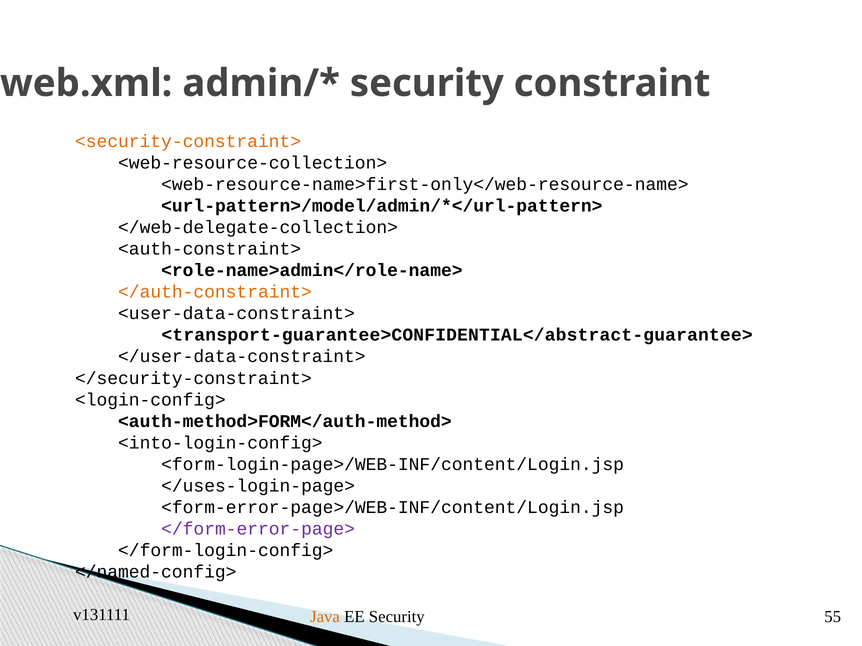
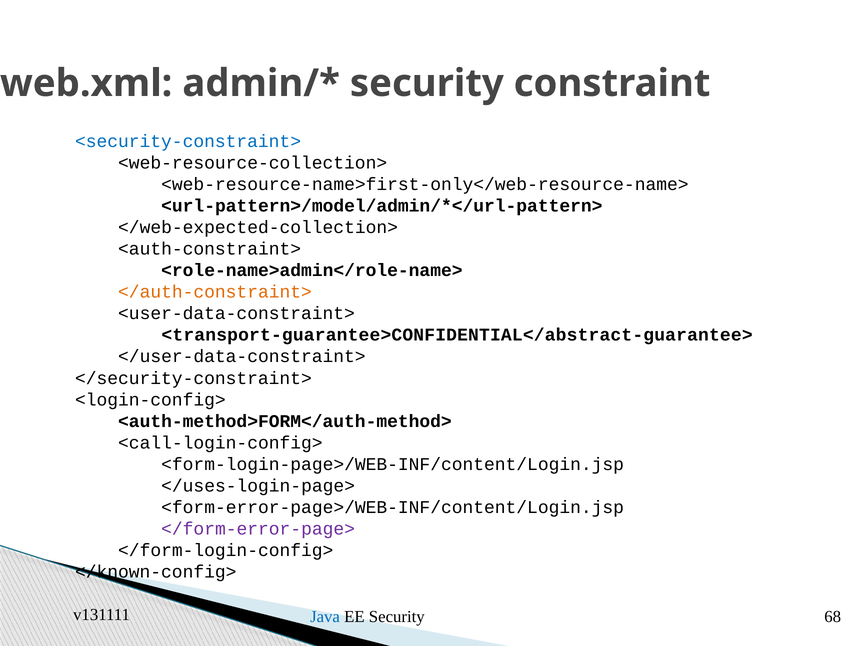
<security-constraint> colour: orange -> blue
</web-delegate-collection>: </web-delegate-collection> -> </web-expected-collection>
<into-login-config>: <into-login-config> -> <call-login-config>
</named-config>: </named-config> -> </known-config>
Java colour: orange -> blue
55: 55 -> 68
